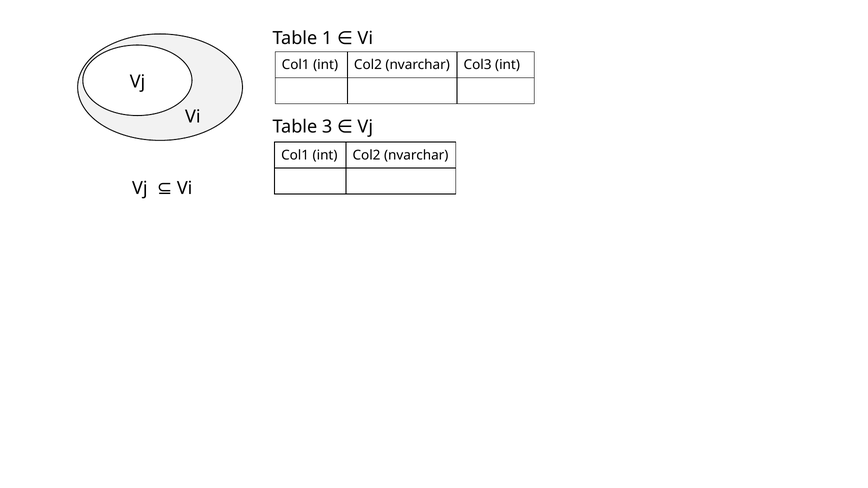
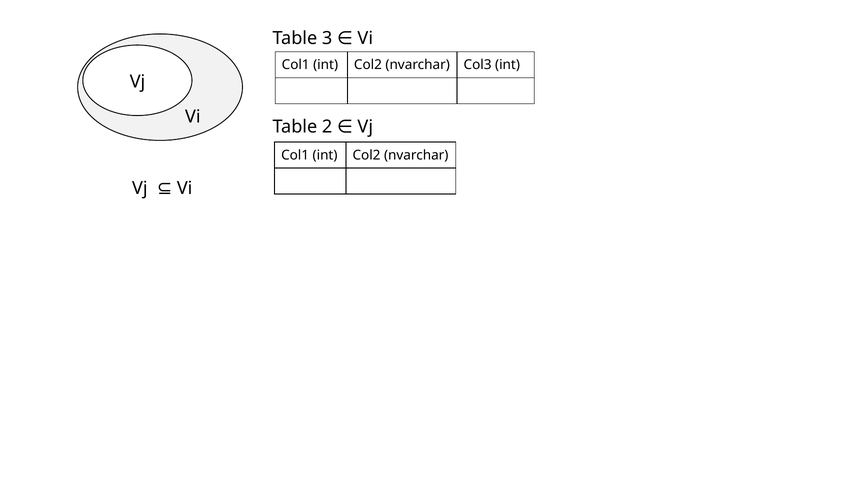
1: 1 -> 3
3: 3 -> 2
